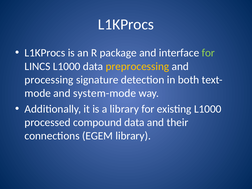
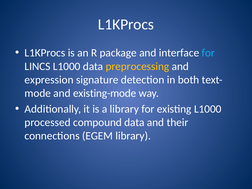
for at (208, 53) colour: light green -> light blue
processing: processing -> expression
system-mode: system-mode -> existing-mode
